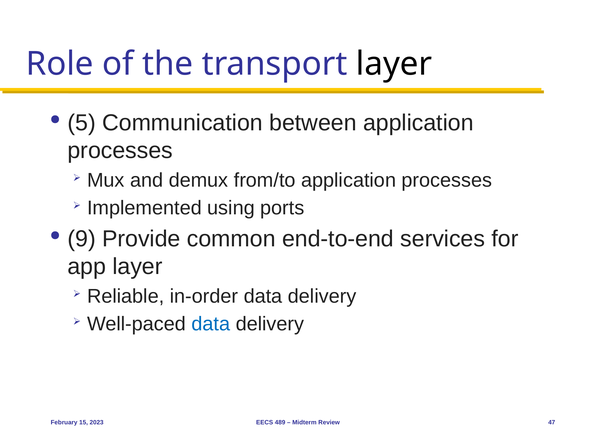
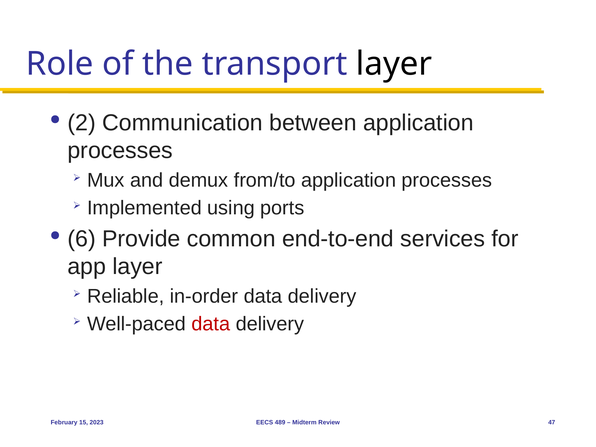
5: 5 -> 2
9: 9 -> 6
data at (211, 324) colour: blue -> red
